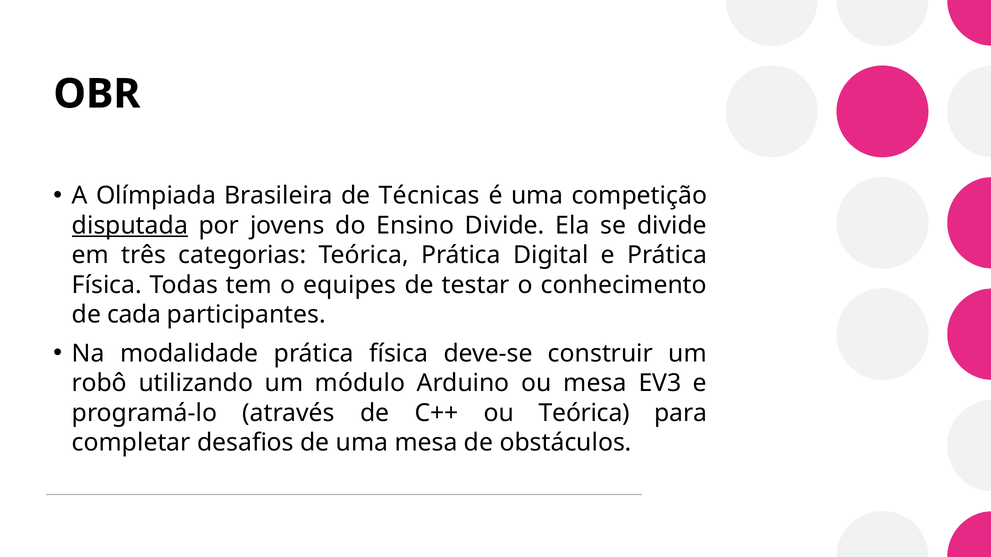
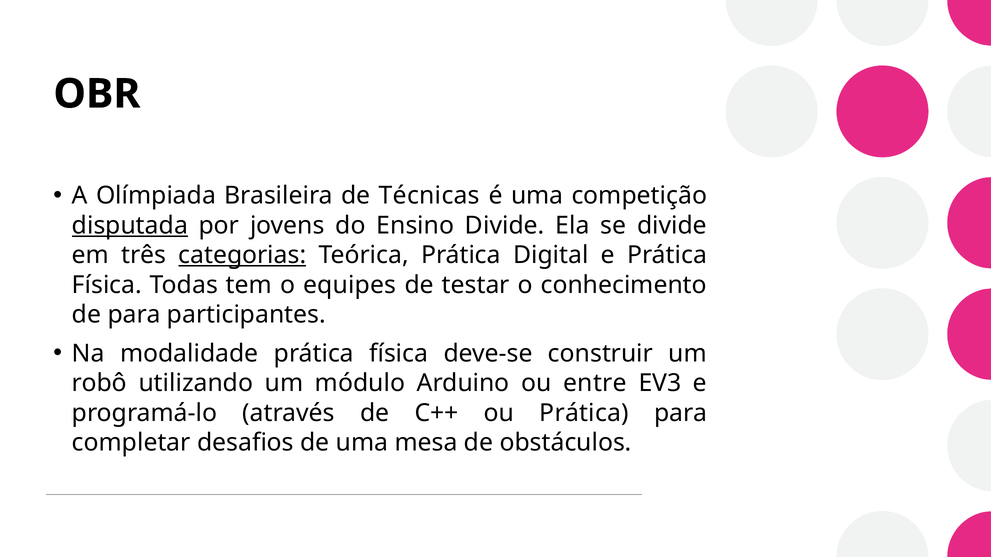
categorias underline: none -> present
de cada: cada -> para
ou mesa: mesa -> entre
ou Teórica: Teórica -> Prática
